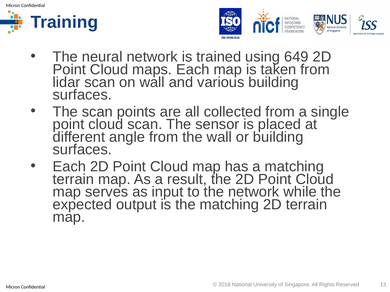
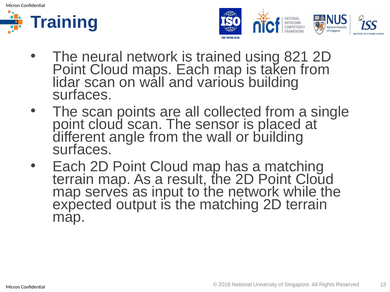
649: 649 -> 821
